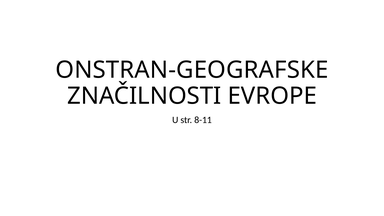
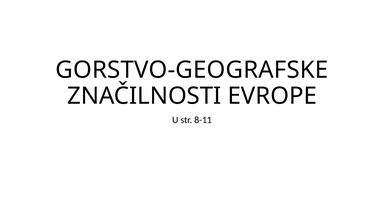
ONSTRAN-GEOGRAFSKE: ONSTRAN-GEOGRAFSKE -> GORSTVO-GEOGRAFSKE
